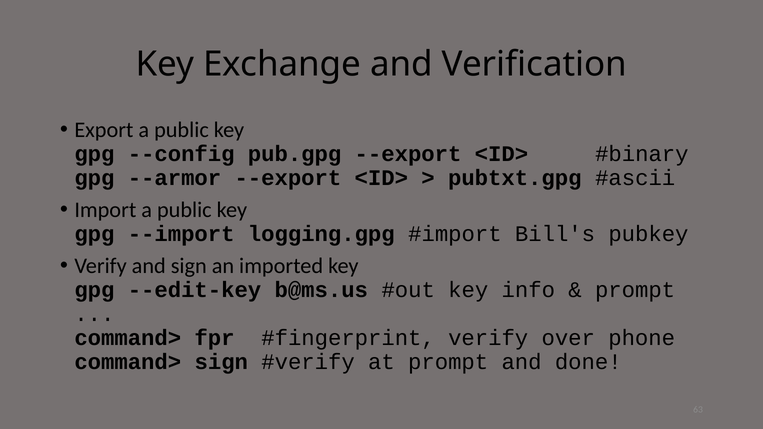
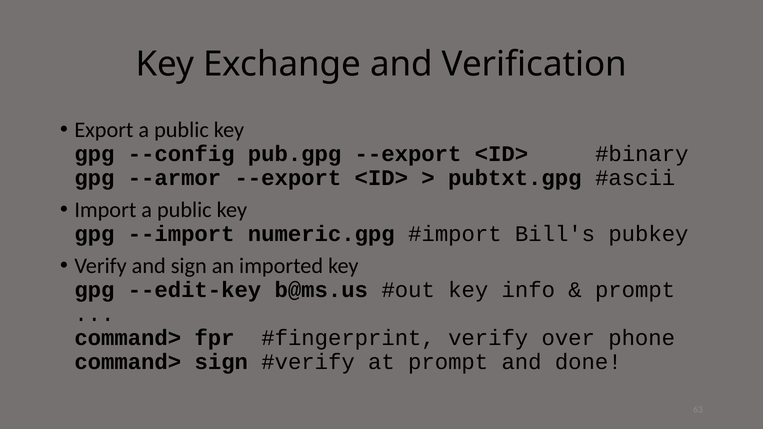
logging.gpg: logging.gpg -> numeric.gpg
